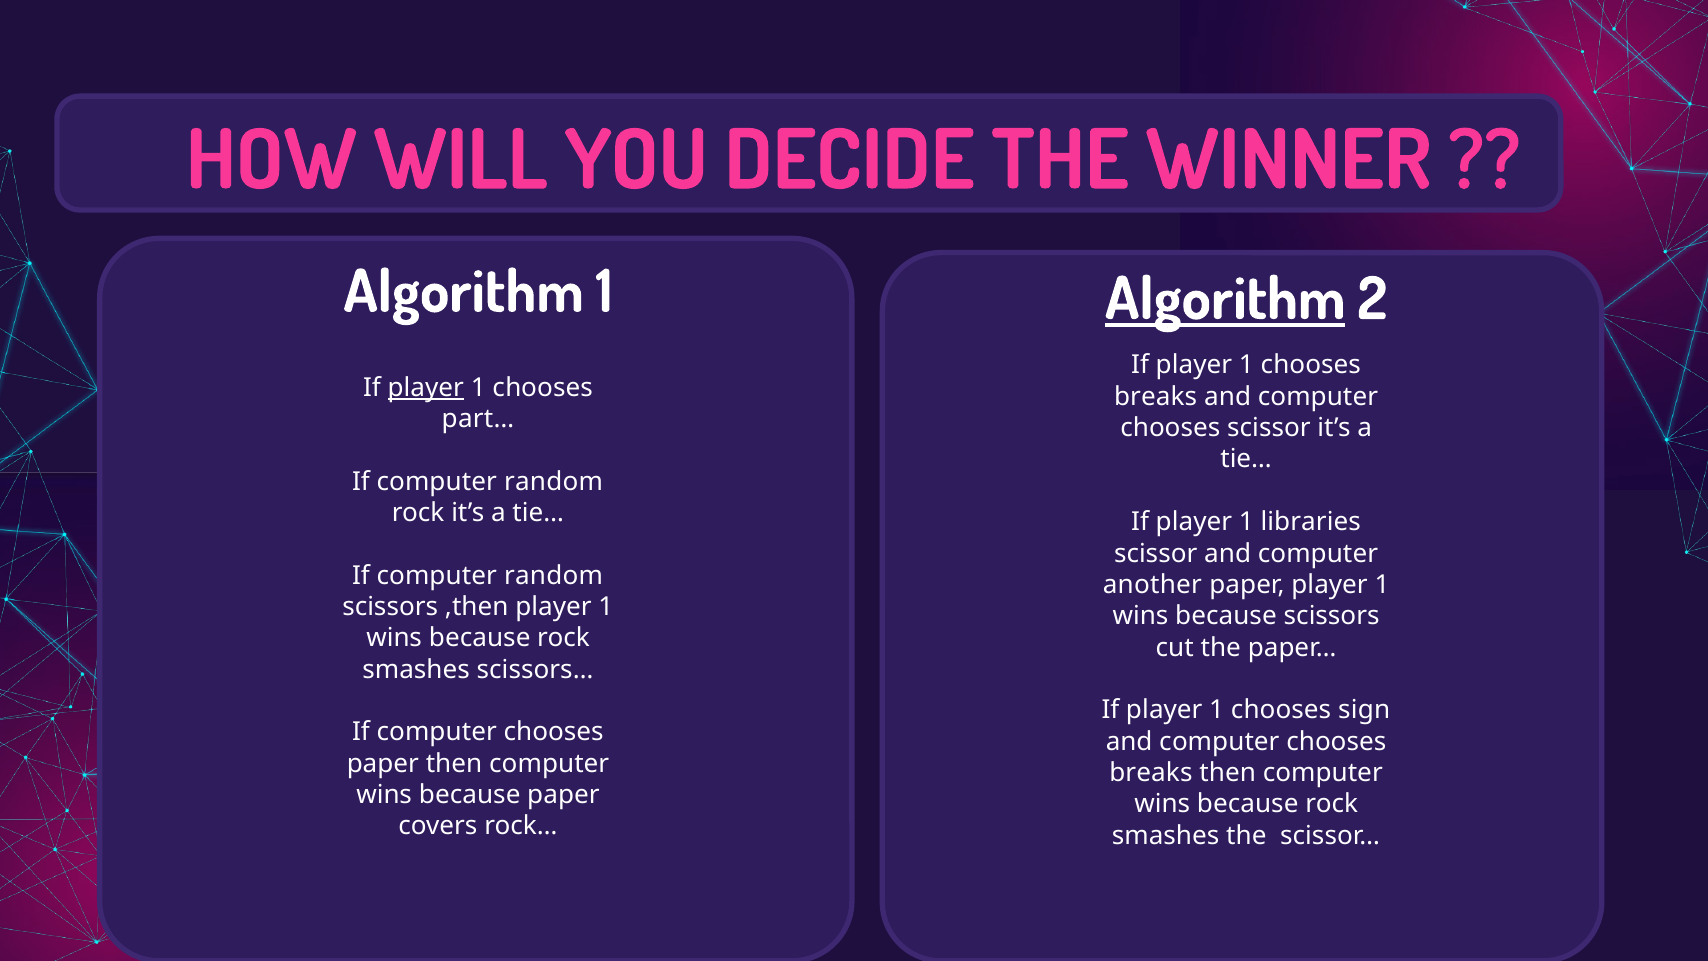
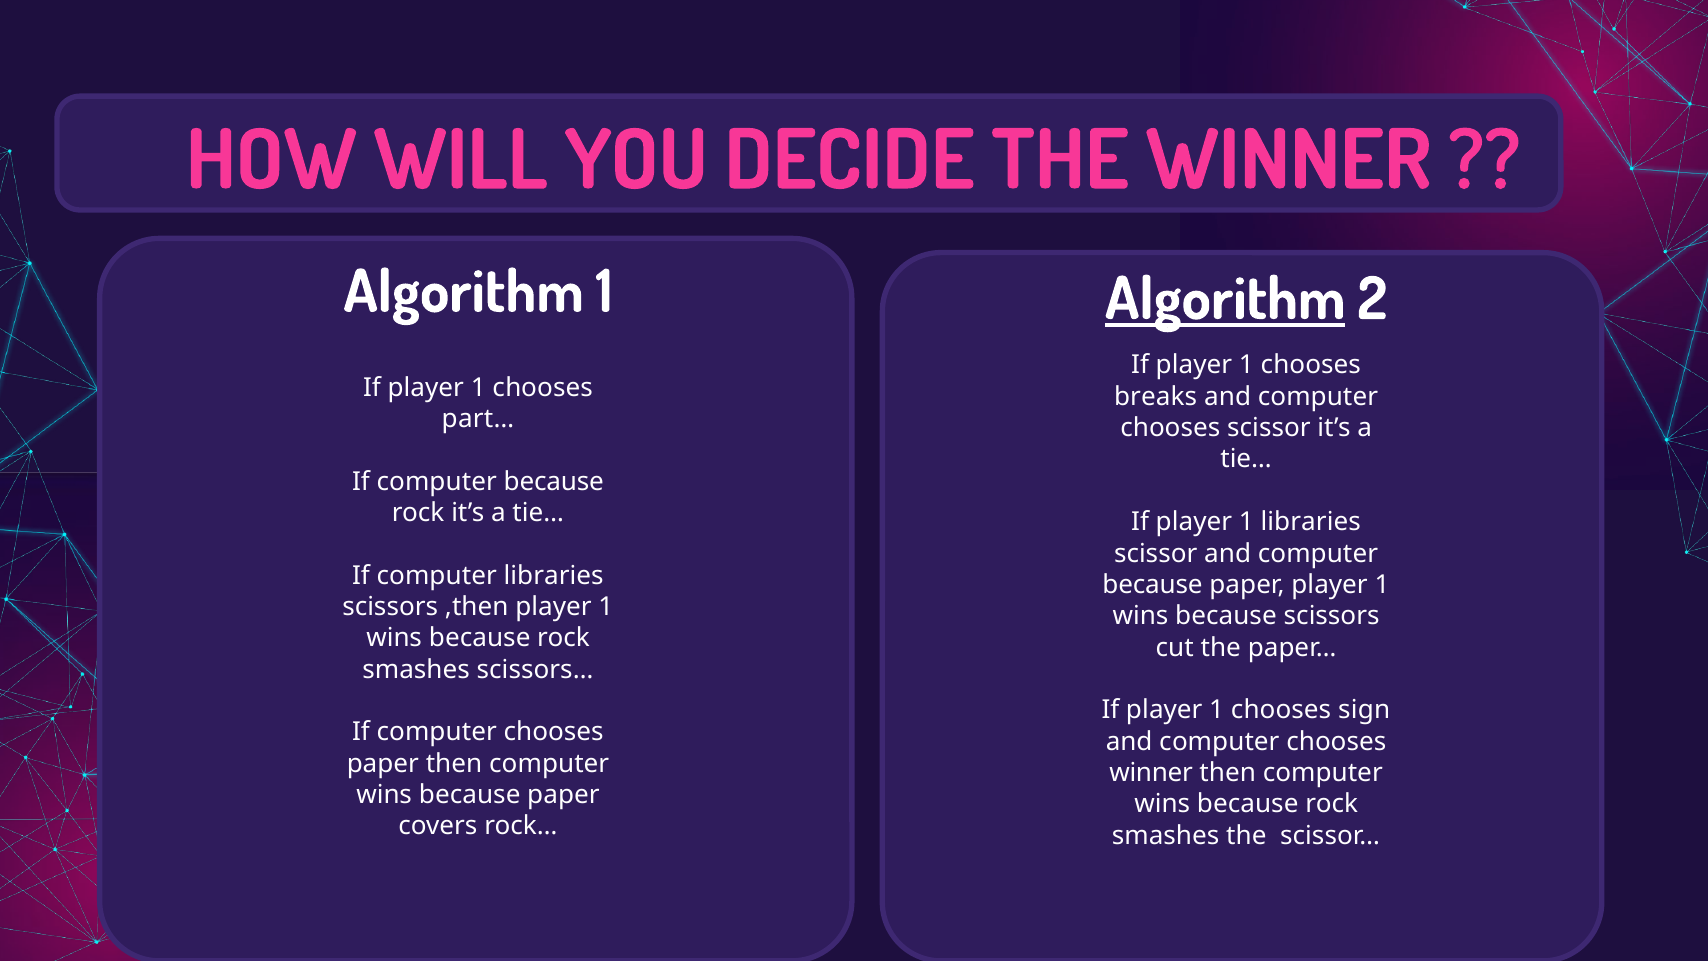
player at (426, 387) underline: present -> none
random at (554, 481): random -> because
random at (554, 575): random -> libraries
another at (1152, 585): another -> because
breaks at (1151, 773): breaks -> winner
